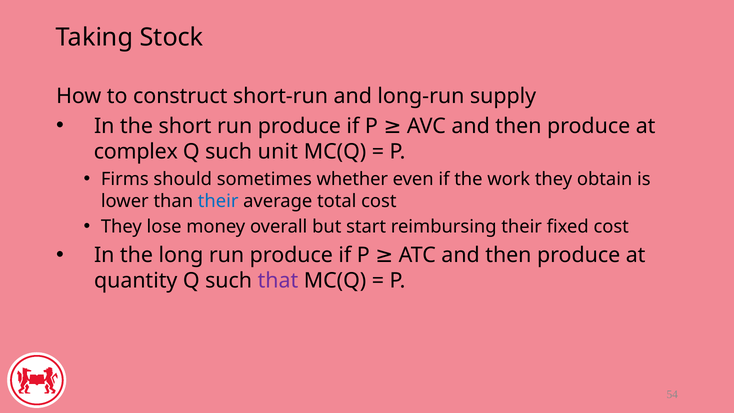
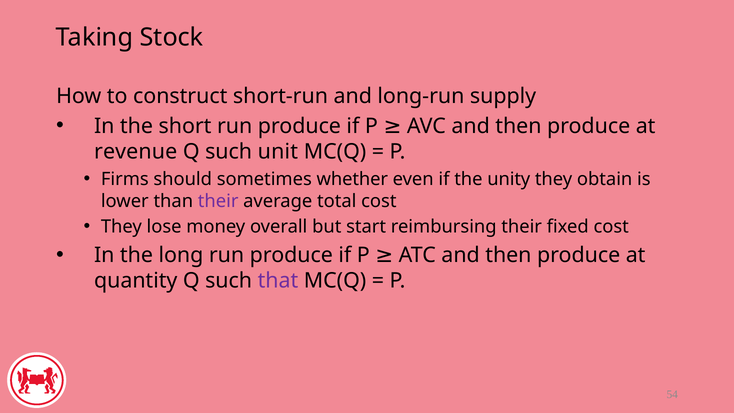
complex: complex -> revenue
work: work -> unity
their at (218, 201) colour: blue -> purple
